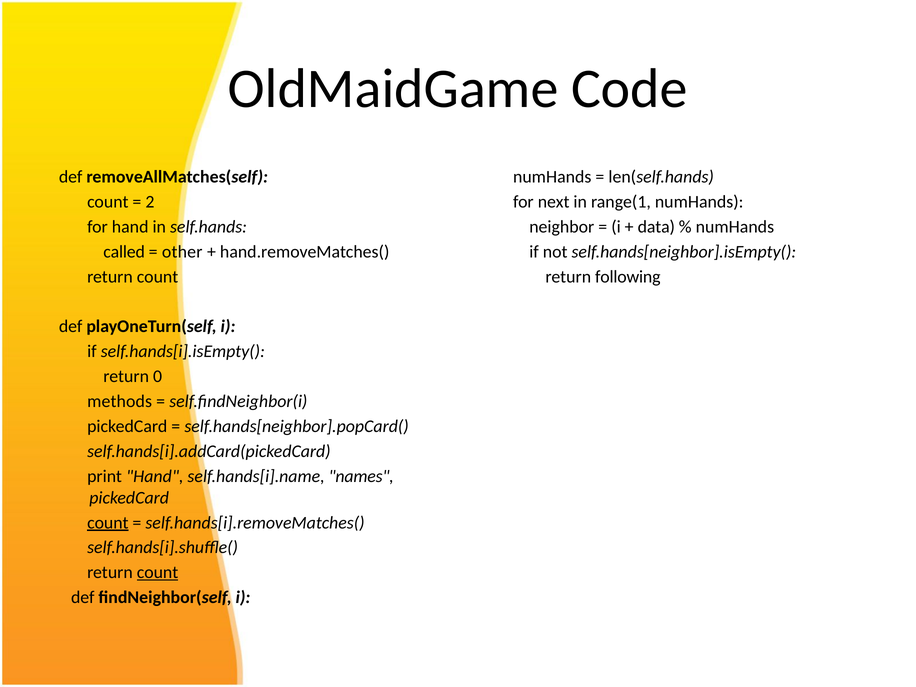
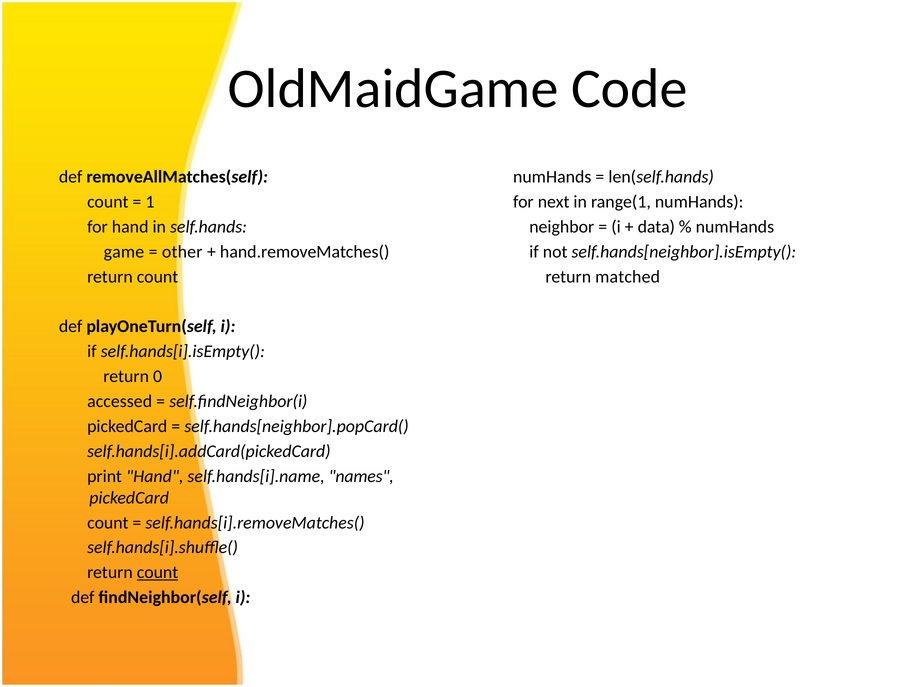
2: 2 -> 1
called: called -> game
following: following -> matched
methods: methods -> accessed
count at (108, 523) underline: present -> none
